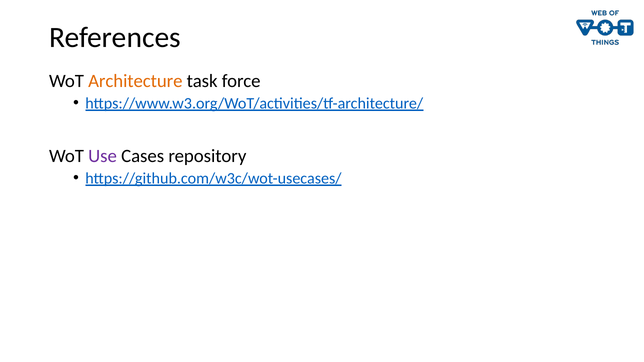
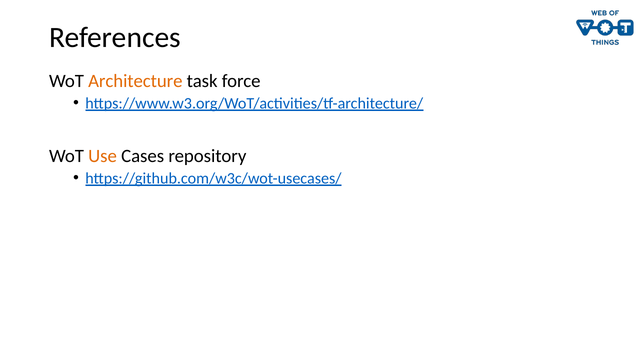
Use colour: purple -> orange
